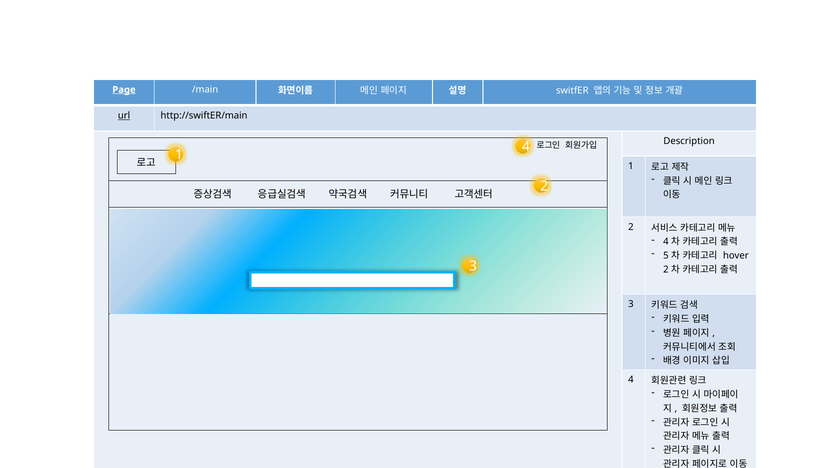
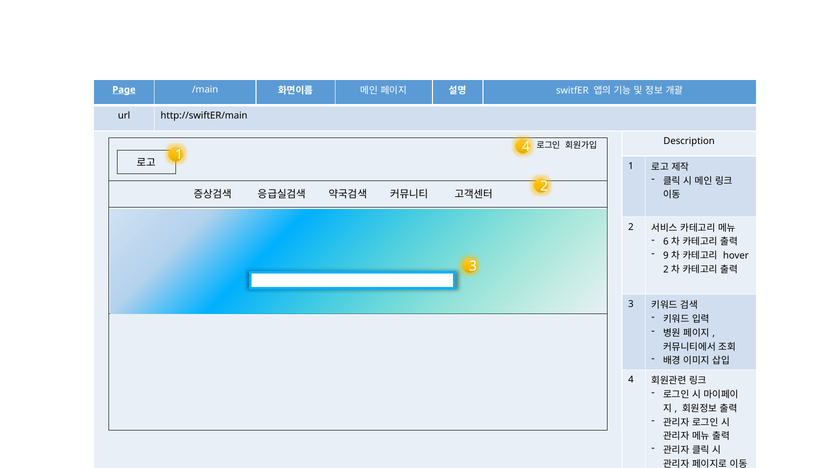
url underline: present -> none
4 at (666, 241): 4 -> 6
5: 5 -> 9
